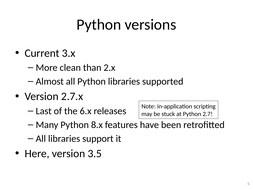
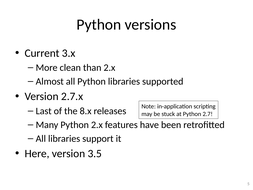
6.x: 6.x -> 8.x
Python 8.x: 8.x -> 2.x
